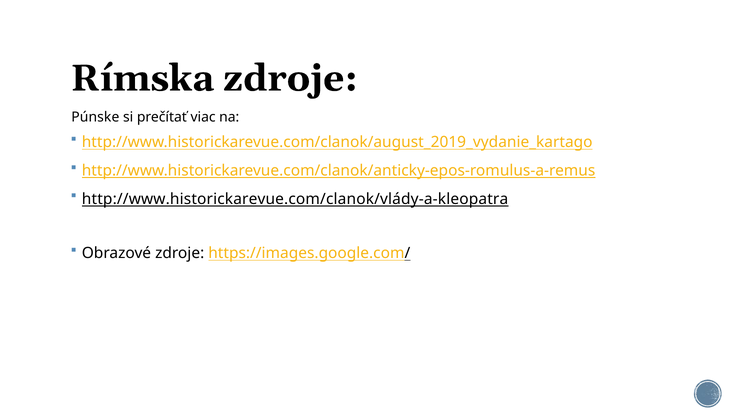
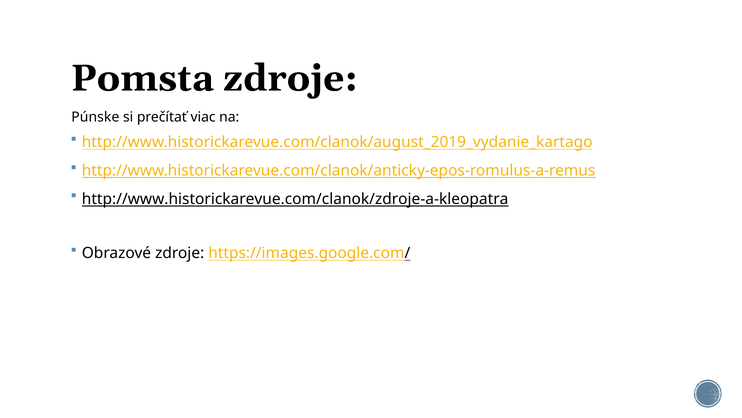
Rímska: Rímska -> Pomsta
http://www.historickarevue.com/clanok/vlády-a-kleopatra: http://www.historickarevue.com/clanok/vlády-a-kleopatra -> http://www.historickarevue.com/clanok/zdroje-a-kleopatra
